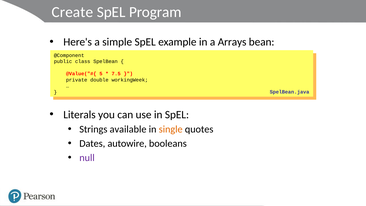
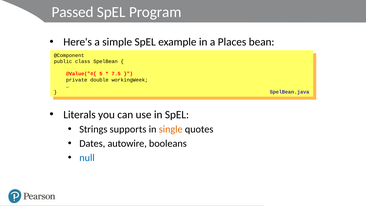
Create: Create -> Passed
Arrays: Arrays -> Places
available: available -> supports
null colour: purple -> blue
